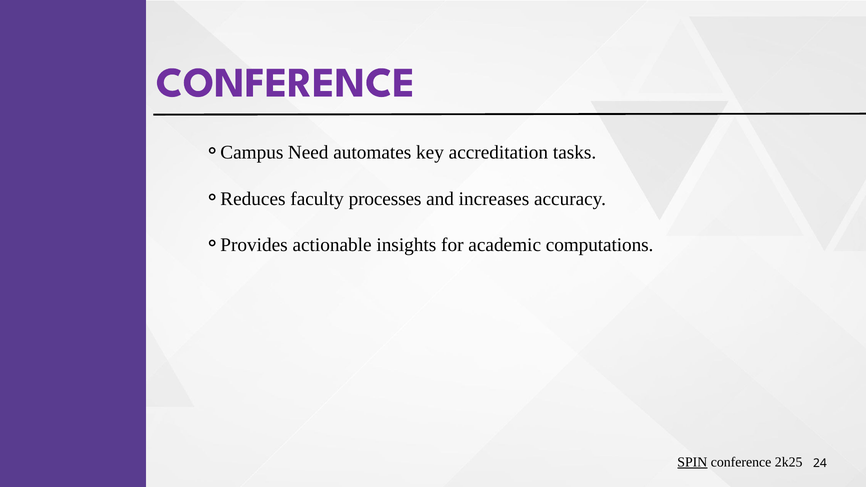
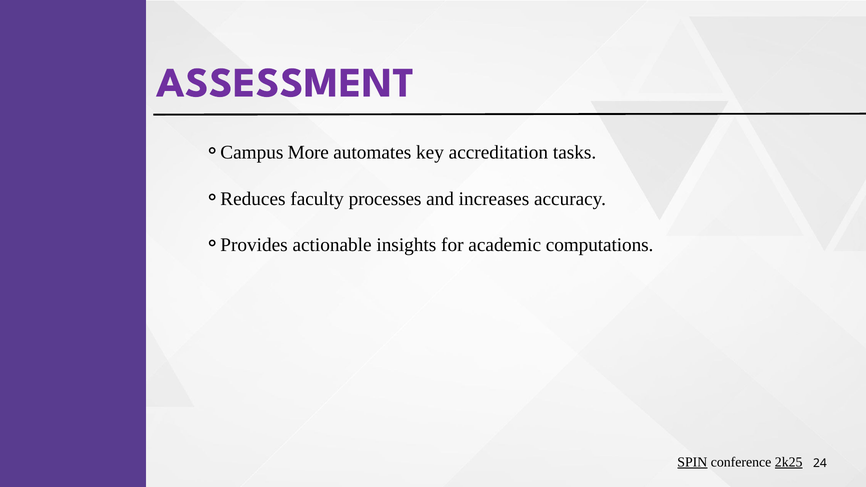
CONFERENCE at (285, 83): CONFERENCE -> ASSESSMENT
Need: Need -> More
2k25 underline: none -> present
